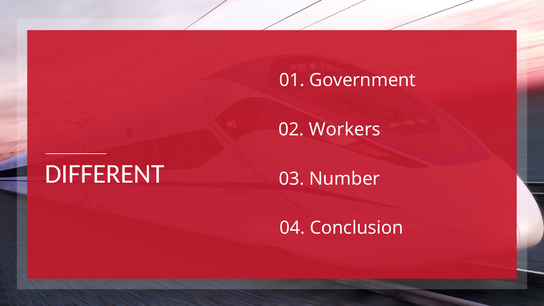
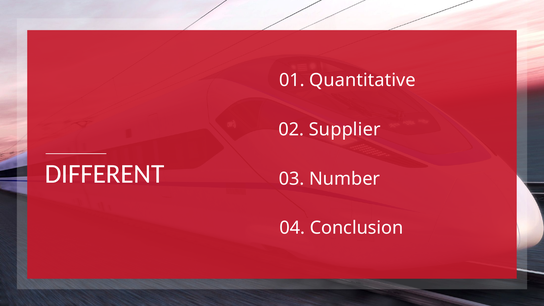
Government: Government -> Quantitative
Workers: Workers -> Supplier
